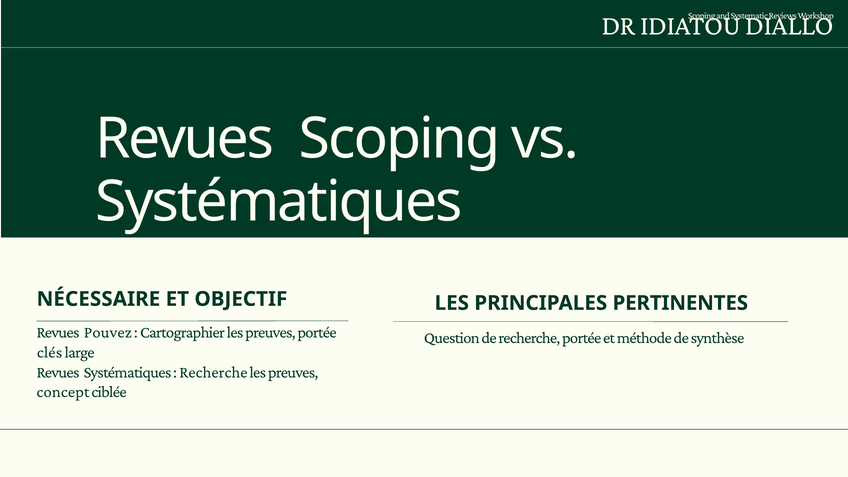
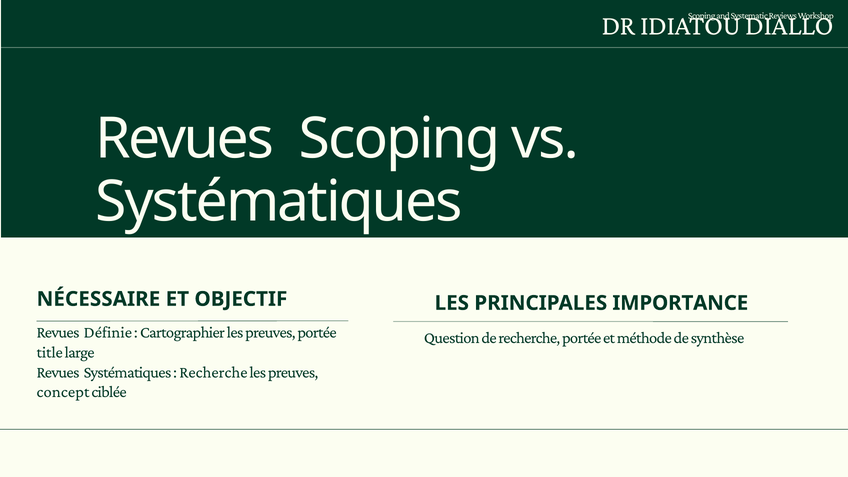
PERTINENTES: PERTINENTES -> IMPORTANCE
Pouvez: Pouvez -> Définie
clés: clés -> title
